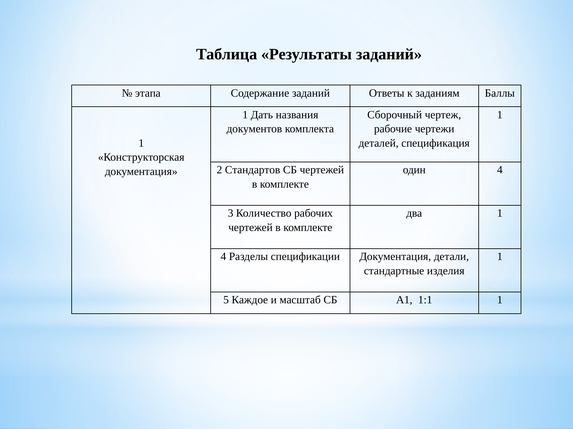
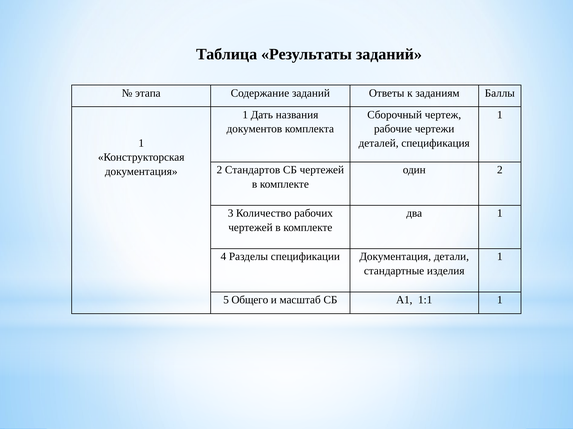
один 4: 4 -> 2
Каждое: Каждое -> Общего
